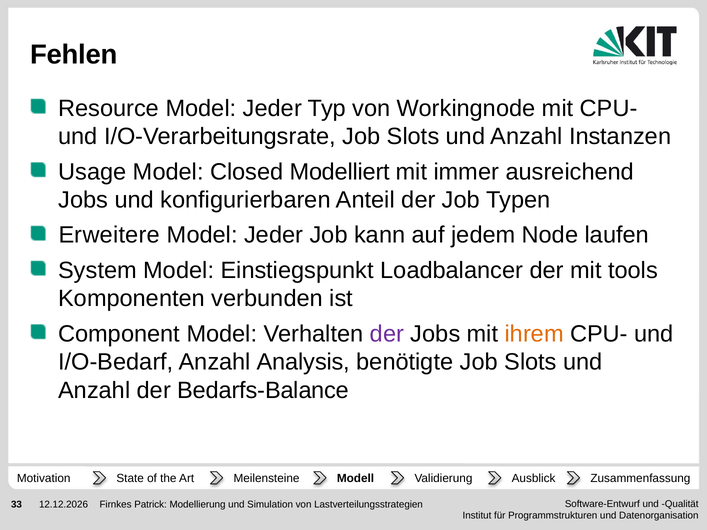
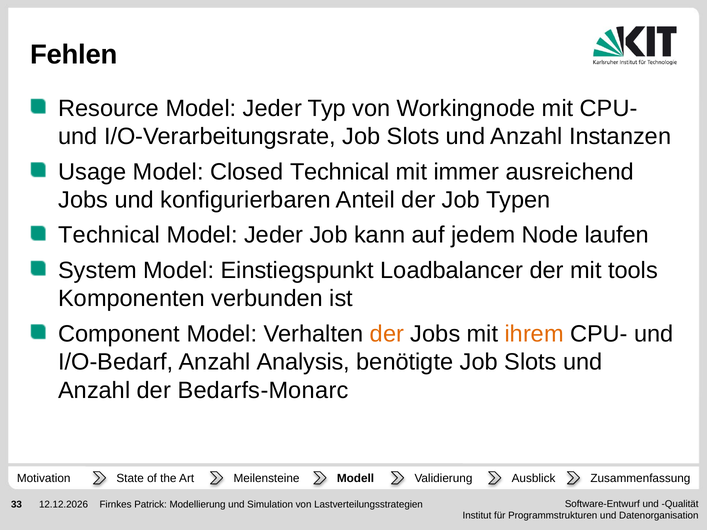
Closed Modelliert: Modelliert -> Technical
Erweitere at (109, 235): Erweitere -> Technical
der at (387, 334) colour: purple -> orange
Bedarfs-Balance: Bedarfs-Balance -> Bedarfs-Monarc
